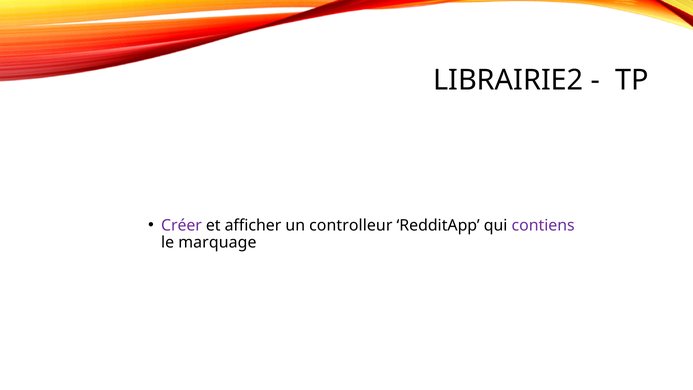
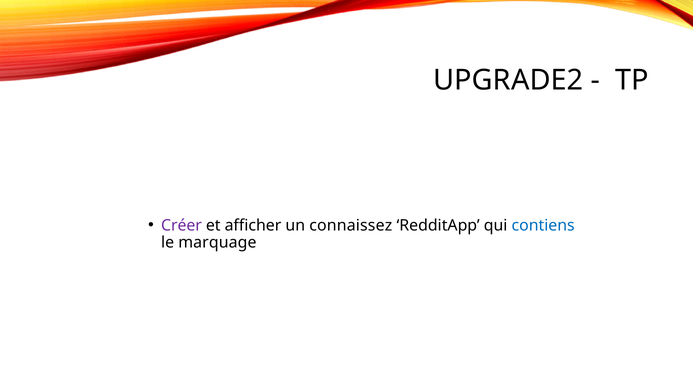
LIBRAIRIE2: LIBRAIRIE2 -> UPGRADE2
controlleur: controlleur -> connaissez
contiens colour: purple -> blue
